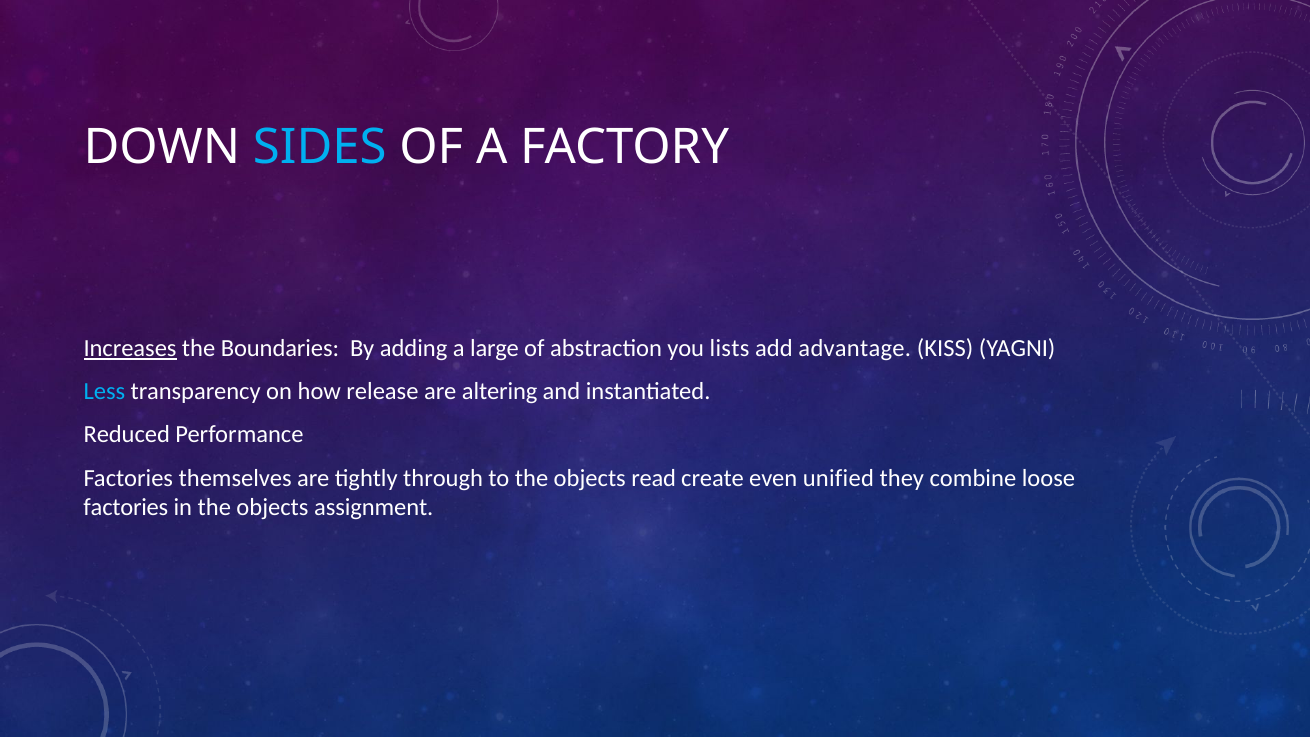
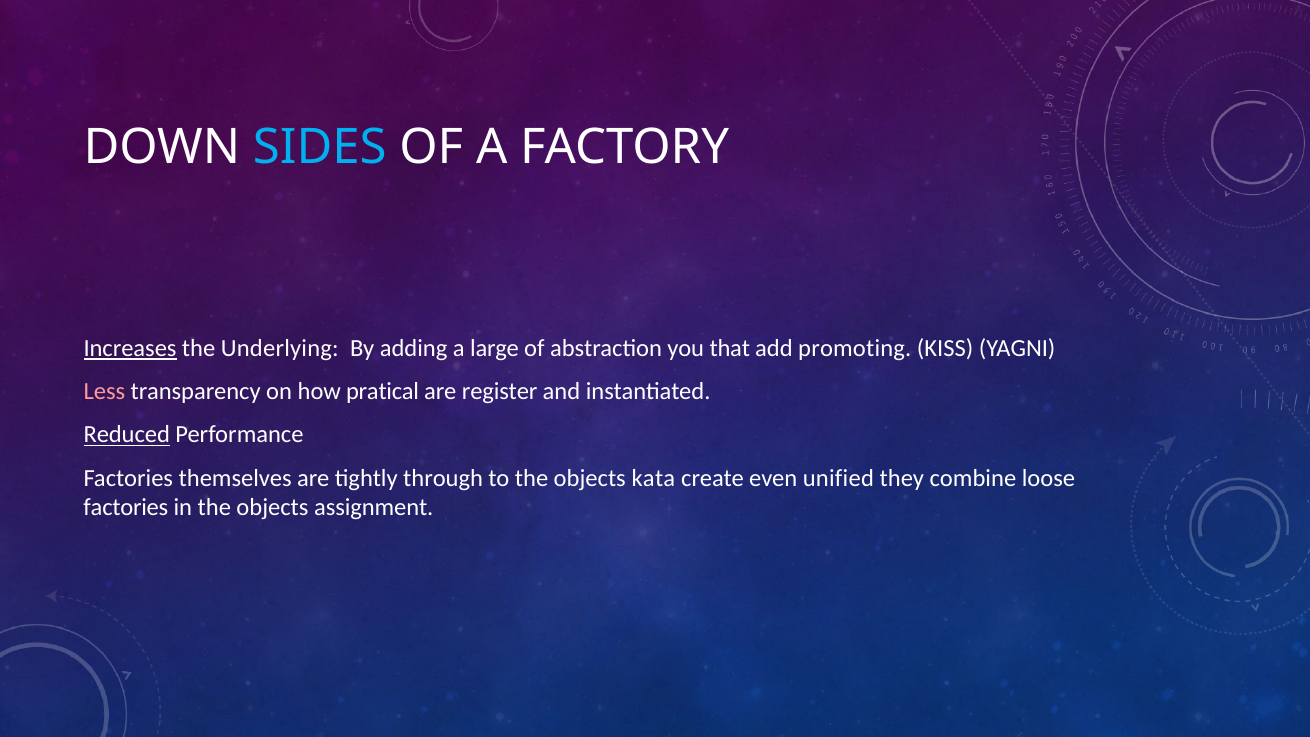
Boundaries: Boundaries -> Underlying
lists: lists -> that
advantage: advantage -> promoting
Less colour: light blue -> pink
release: release -> pratical
altering: altering -> register
Reduced underline: none -> present
read: read -> kata
